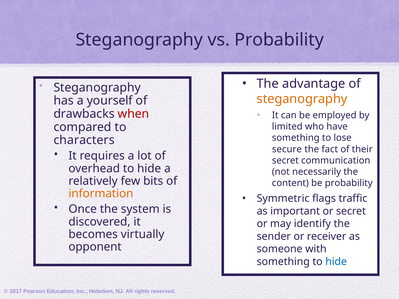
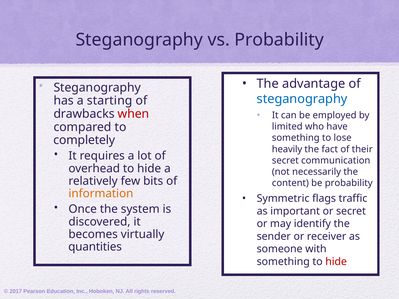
steganography at (302, 99) colour: orange -> blue
yourself: yourself -> starting
characters: characters -> completely
secure: secure -> heavily
opponent: opponent -> quantities
hide at (336, 262) colour: blue -> red
